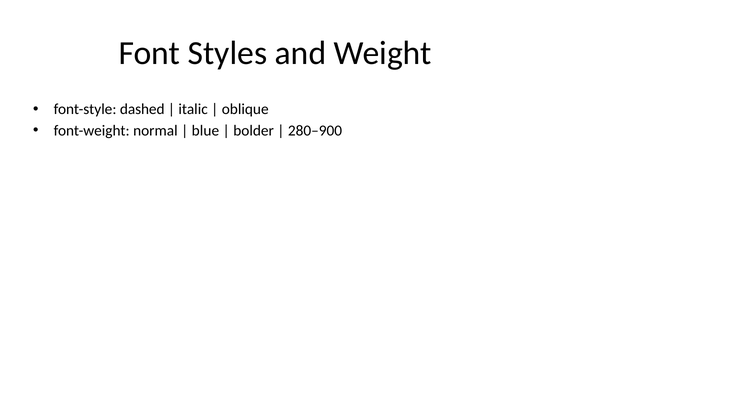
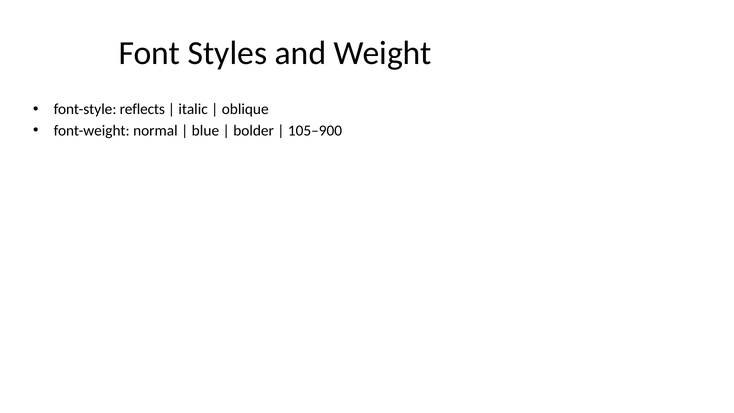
dashed: dashed -> reflects
280–900: 280–900 -> 105–900
